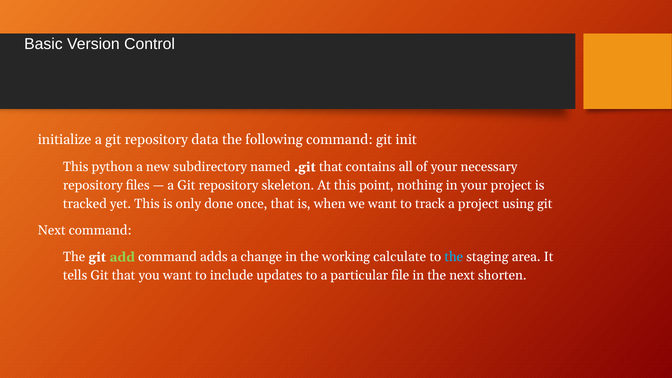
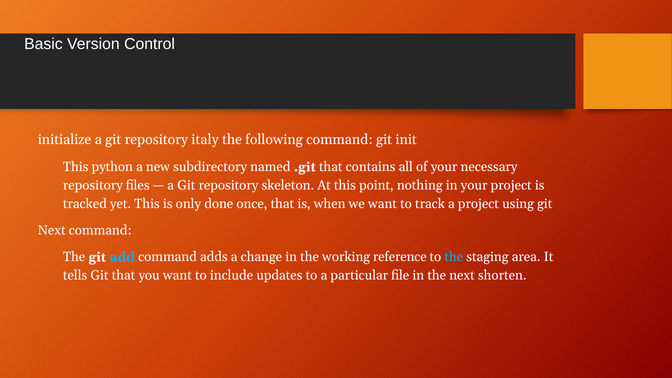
data: data -> italy
add colour: light green -> light blue
calculate: calculate -> reference
